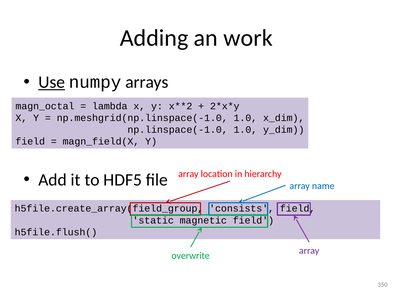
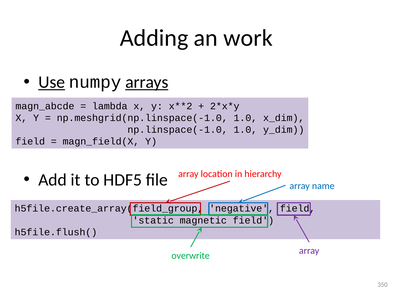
arrays underline: none -> present
magn_octal: magn_octal -> magn_abcde
consists: consists -> negative
